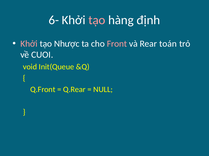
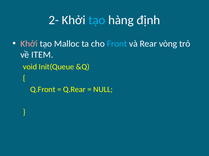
6-: 6- -> 2-
tạo at (97, 20) colour: pink -> light blue
Nhược: Nhược -> Malloc
Front colour: pink -> light blue
toán: toán -> vòng
CUOI: CUOI -> ITEM
